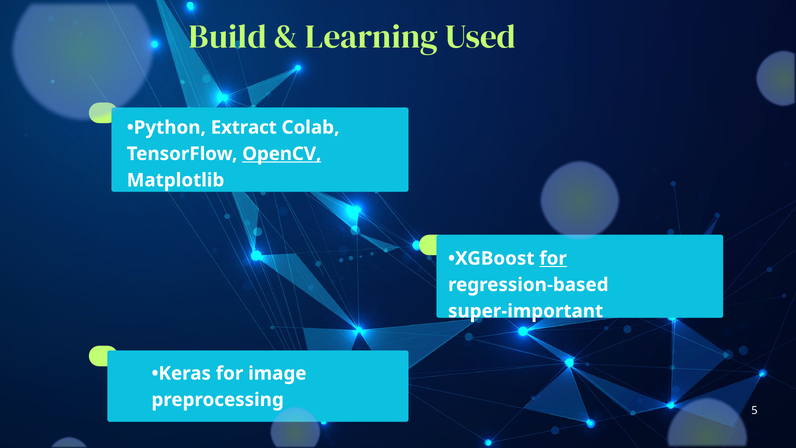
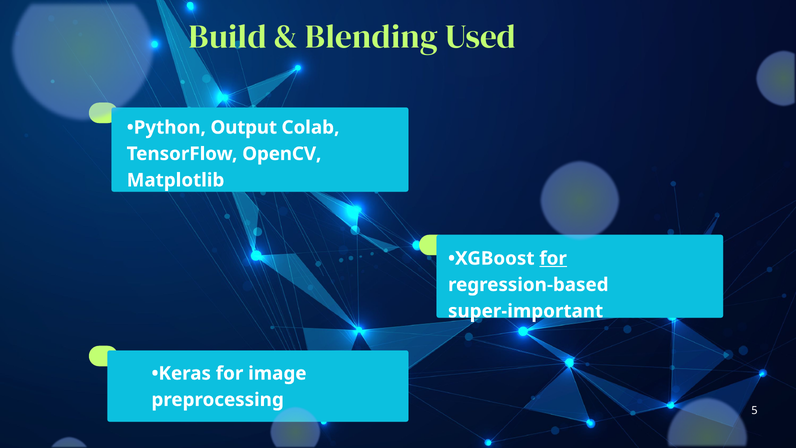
Learning: Learning -> Blending
Extract: Extract -> Output
OpenCV underline: present -> none
